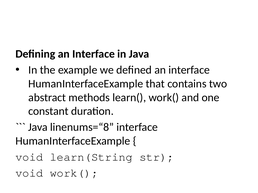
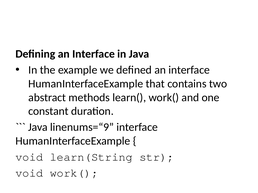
linenums=“8: linenums=“8 -> linenums=“9
